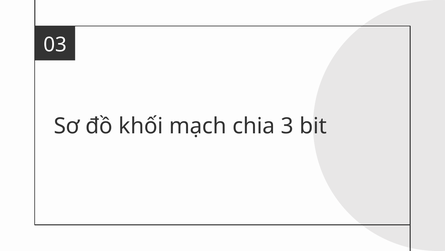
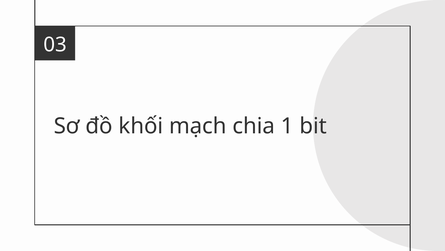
3: 3 -> 1
